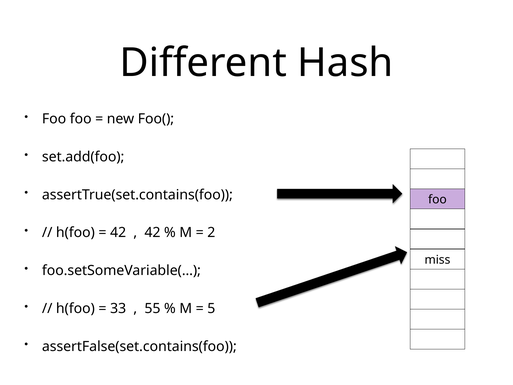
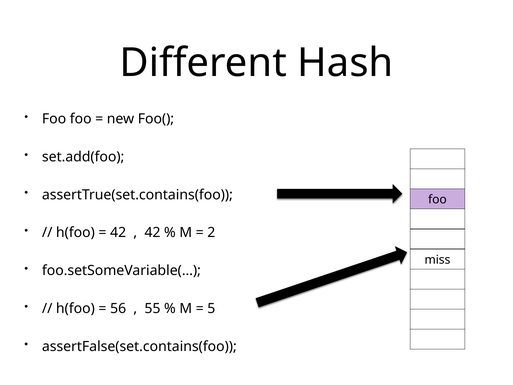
33: 33 -> 56
